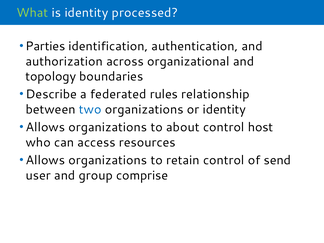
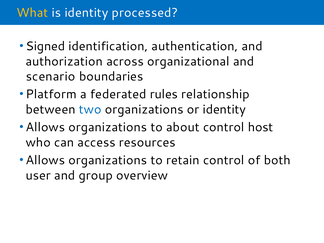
What colour: light green -> yellow
Parties: Parties -> Signed
topology: topology -> scenario
Describe: Describe -> Platform
send: send -> both
comprise: comprise -> overview
